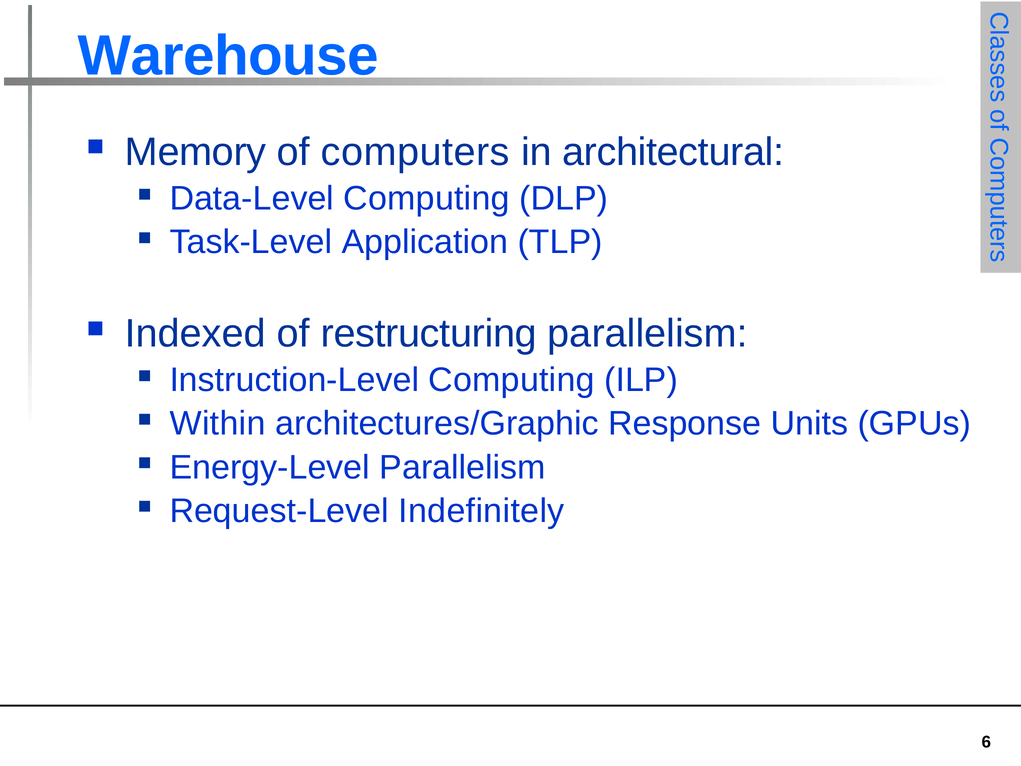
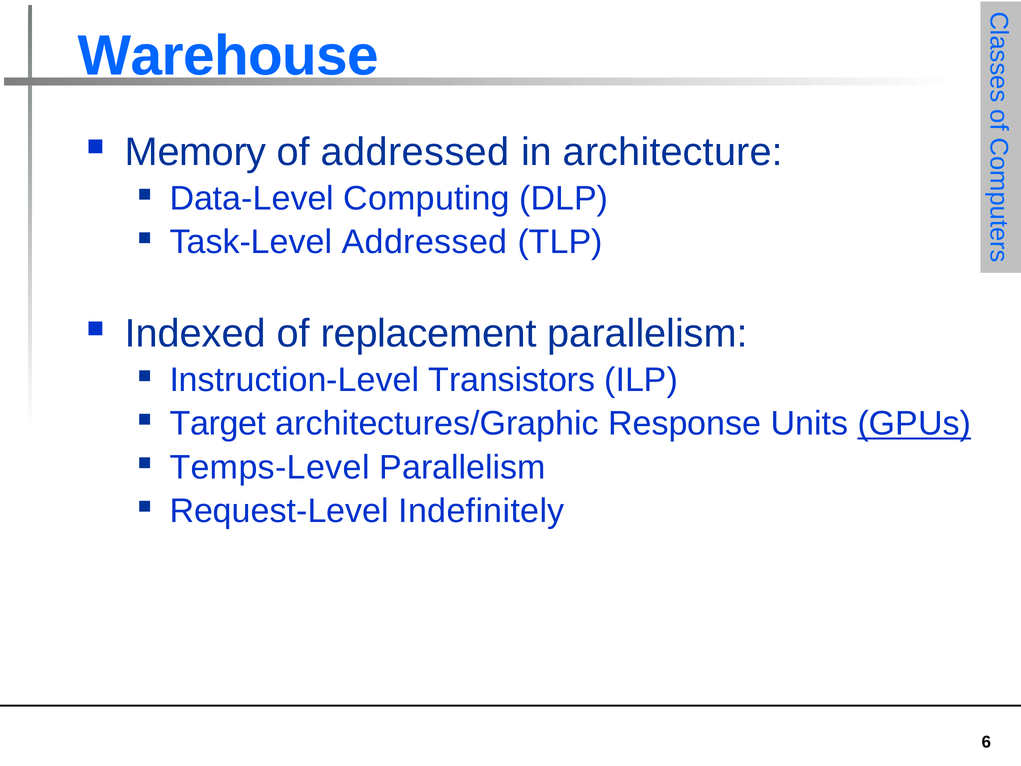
of computers: computers -> addressed
architectural: architectural -> architecture
Task-Level Application: Application -> Addressed
restructuring: restructuring -> replacement
Instruction-Level Computing: Computing -> Transistors
Within: Within -> Target
GPUs underline: none -> present
Energy-Level: Energy-Level -> Temps-Level
